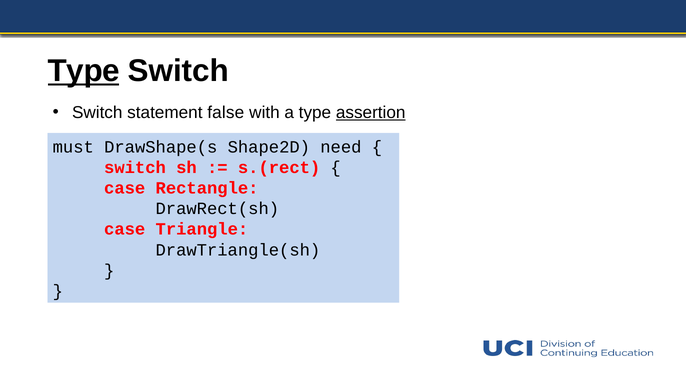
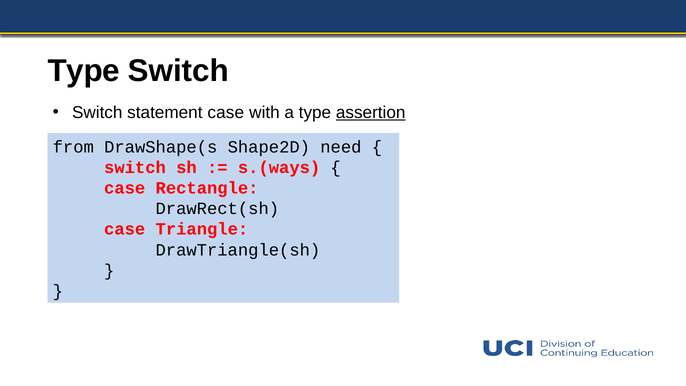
Type at (84, 71) underline: present -> none
statement false: false -> case
must: must -> from
s.(rect: s.(rect -> s.(ways
